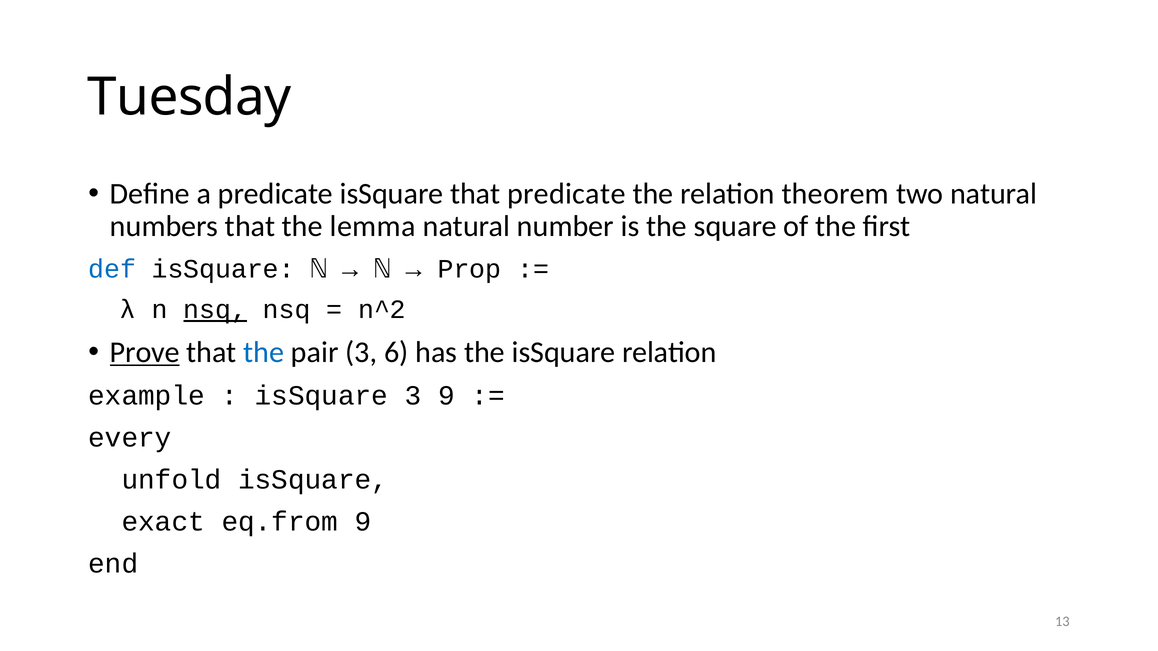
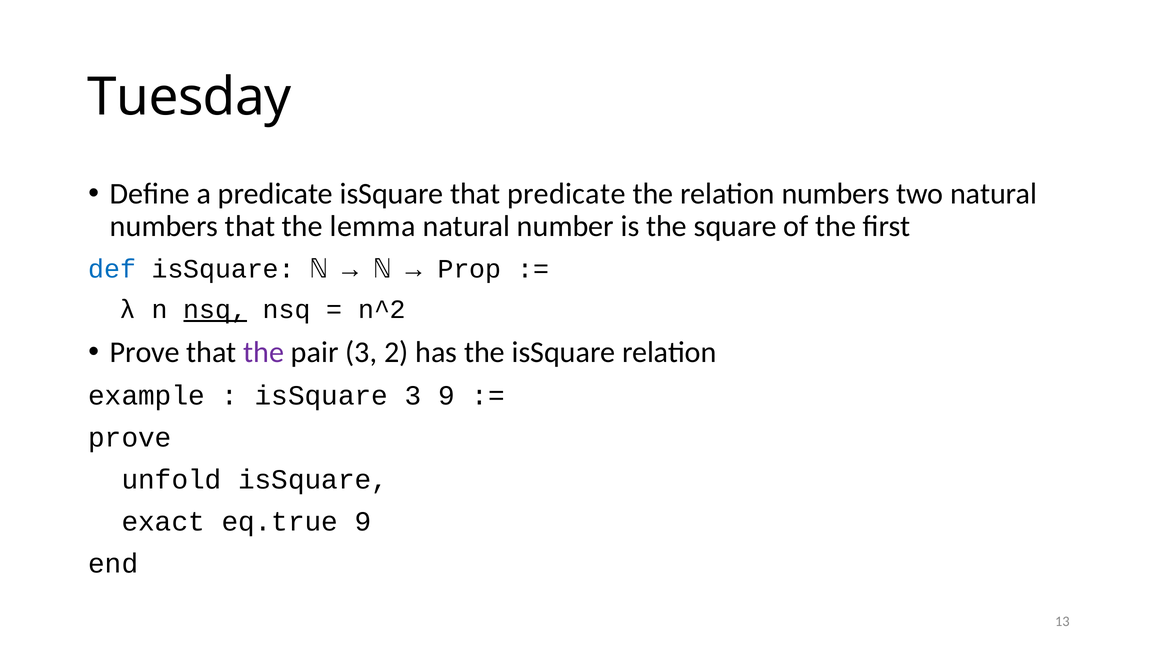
relation theorem: theorem -> numbers
Prove at (145, 352) underline: present -> none
the at (264, 352) colour: blue -> purple
6: 6 -> 2
every at (130, 438): every -> prove
eq.from: eq.from -> eq.true
